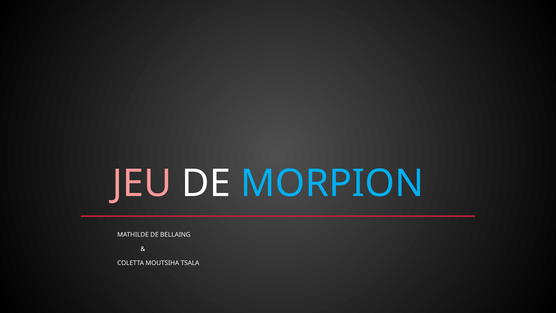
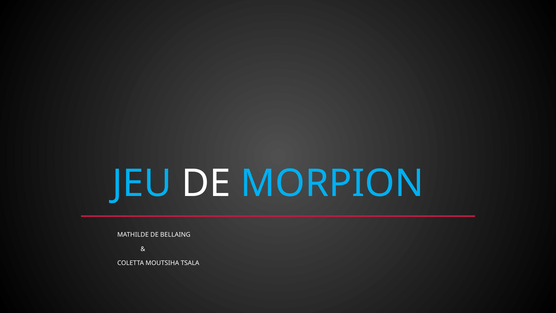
JEU colour: pink -> light blue
